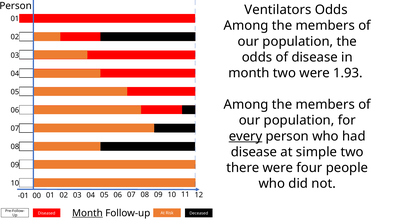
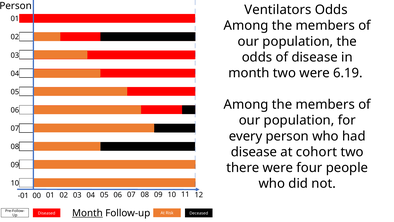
1.93: 1.93 -> 6.19
every underline: present -> none
simple: simple -> cohort
